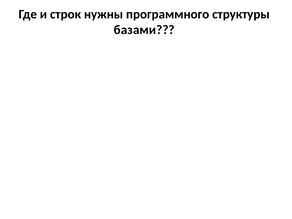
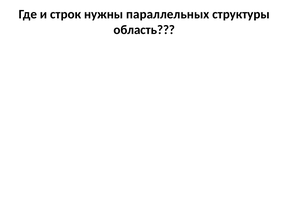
программного: программного -> параллельных
базами: базами -> область
